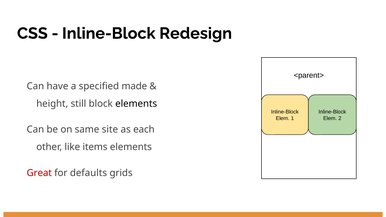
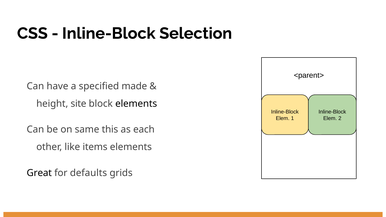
Redesign: Redesign -> Selection
still: still -> site
site: site -> this
Great colour: red -> black
